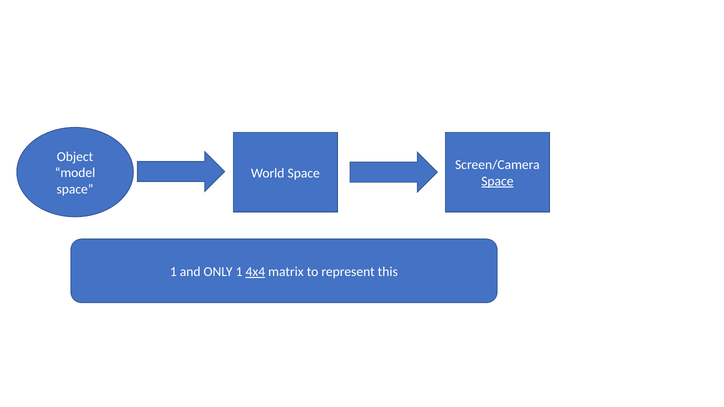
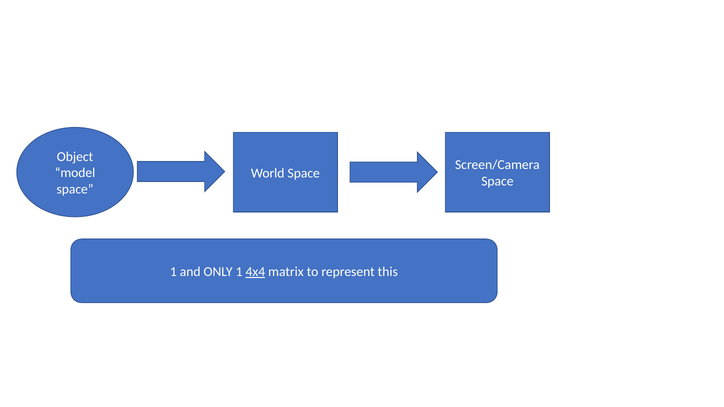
Space at (497, 181) underline: present -> none
